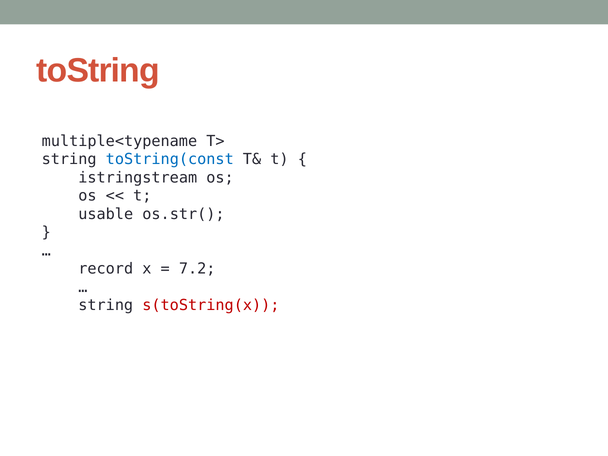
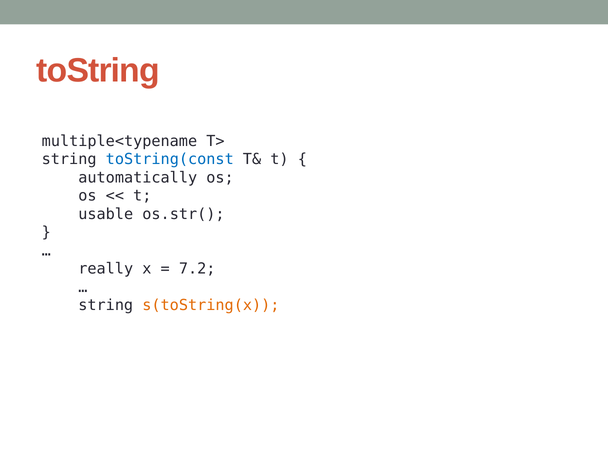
istringstream: istringstream -> automatically
record: record -> really
s(toString(x colour: red -> orange
